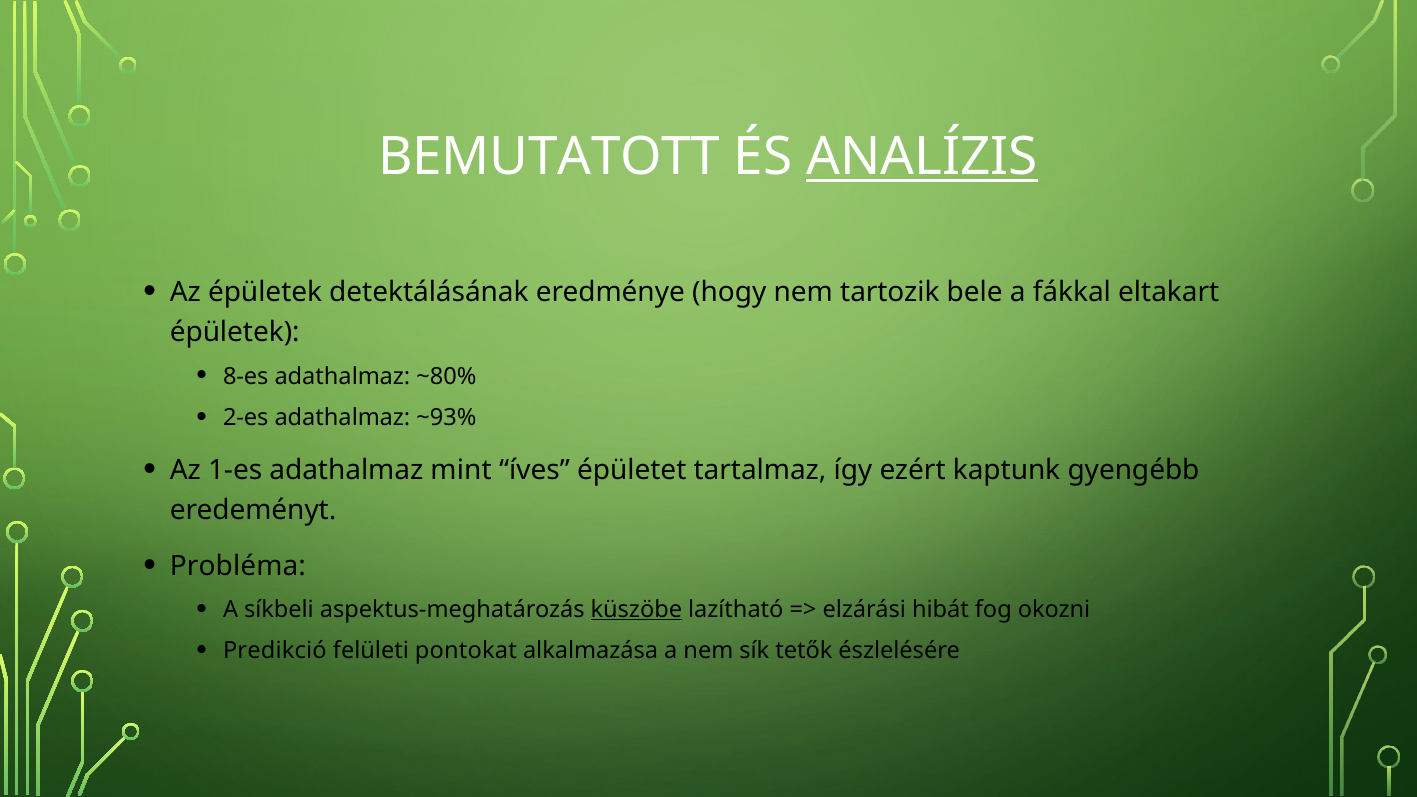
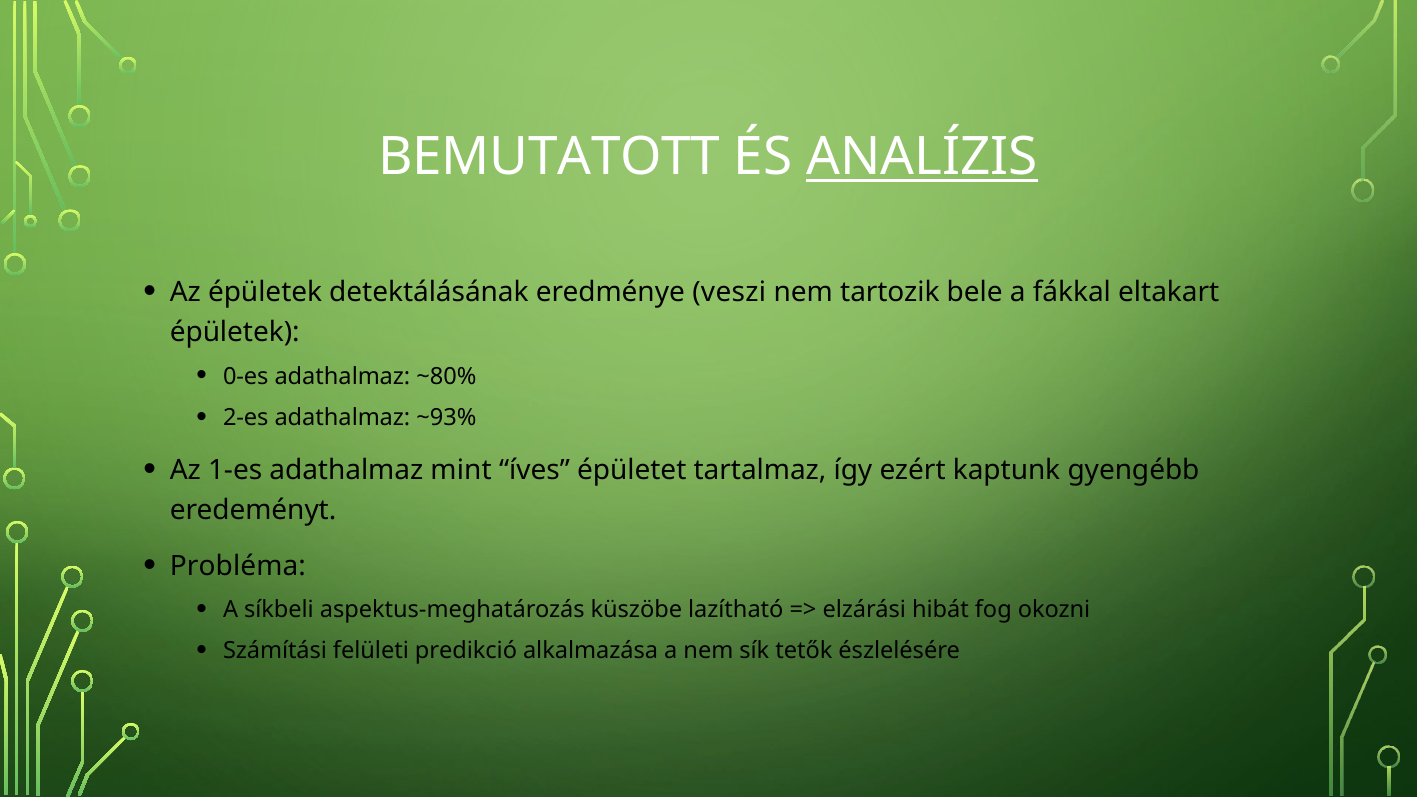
hogy: hogy -> veszi
8-es: 8-es -> 0-es
küszöbe underline: present -> none
Predikció: Predikció -> Számítási
pontokat: pontokat -> predikció
